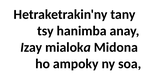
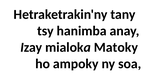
Midona: Midona -> Matoky
